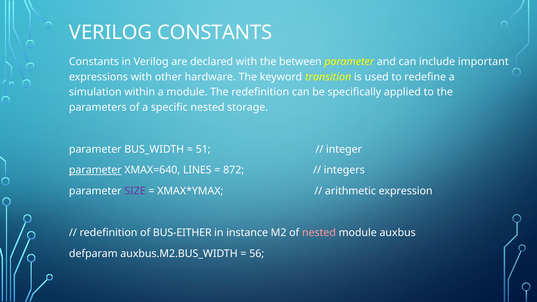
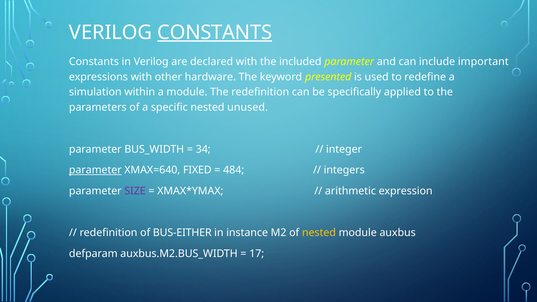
CONSTANTS at (215, 32) underline: none -> present
between: between -> included
transition: transition -> presented
storage: storage -> unused
51: 51 -> 34
LINES: LINES -> FIXED
872: 872 -> 484
nested at (319, 233) colour: pink -> yellow
56: 56 -> 17
